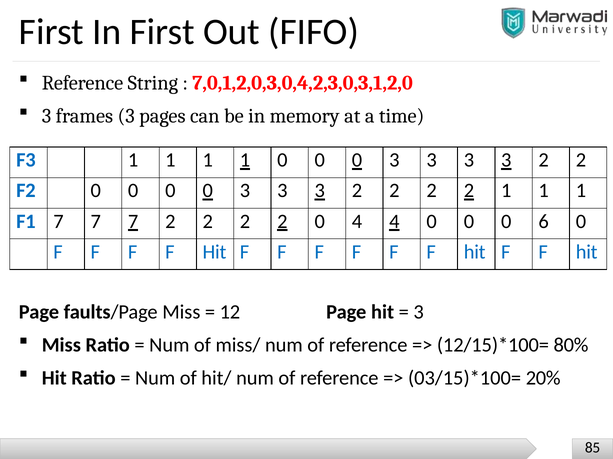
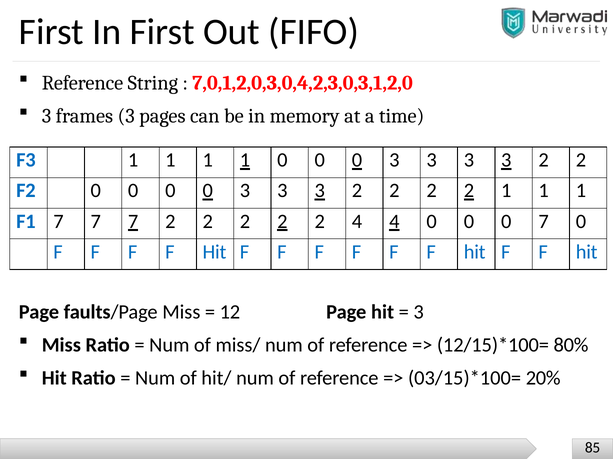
0 at (320, 222): 0 -> 2
0 6: 6 -> 7
